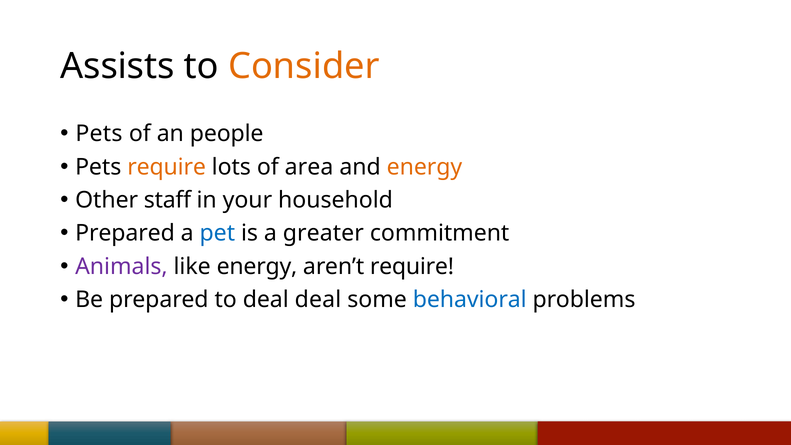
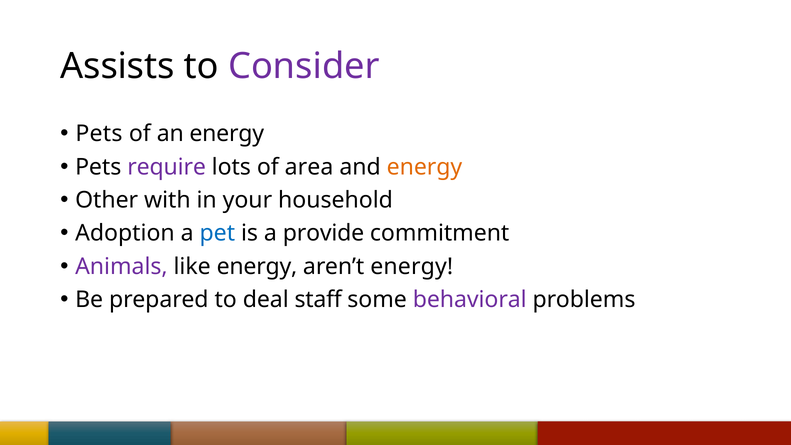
Consider colour: orange -> purple
an people: people -> energy
require at (167, 167) colour: orange -> purple
staff: staff -> with
Prepared at (125, 233): Prepared -> Adoption
greater: greater -> provide
aren’t require: require -> energy
deal deal: deal -> staff
behavioral colour: blue -> purple
